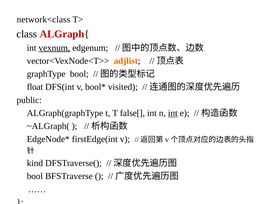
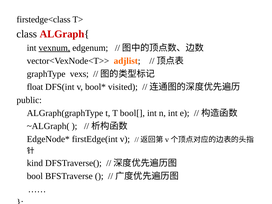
network<class: network<class -> firstedge<class
graphType bool: bool -> vexs
false[: false[ -> bool[
int at (173, 113) underline: present -> none
